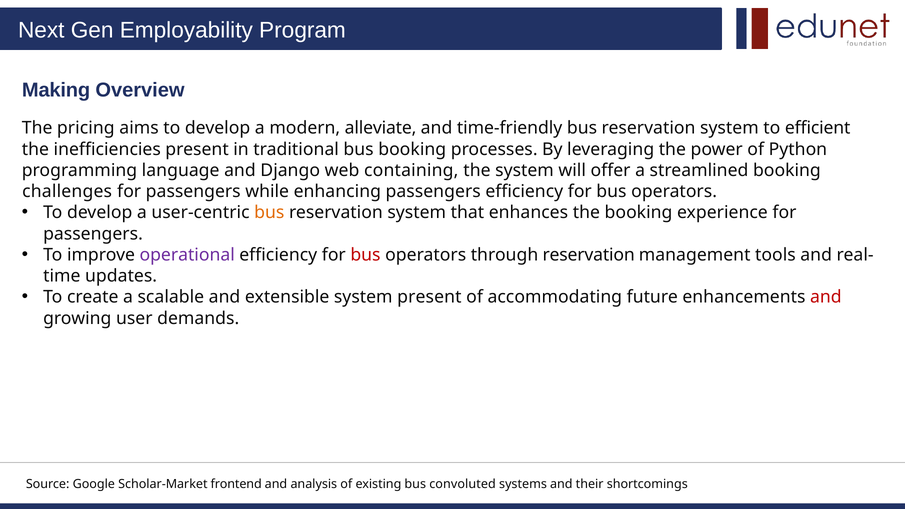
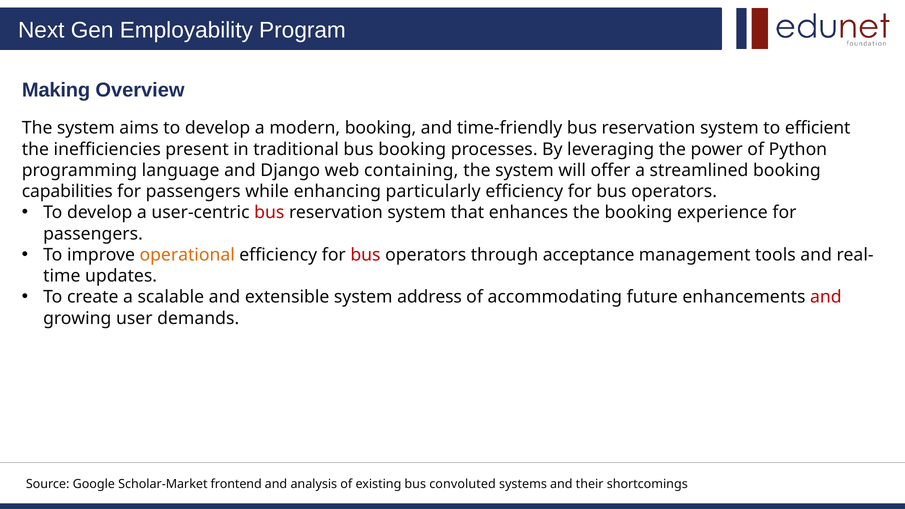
pricing at (86, 128): pricing -> system
modern alleviate: alleviate -> booking
challenges: challenges -> capabilities
enhancing passengers: passengers -> particularly
bus at (269, 213) colour: orange -> red
operational colour: purple -> orange
through reservation: reservation -> acceptance
system present: present -> address
